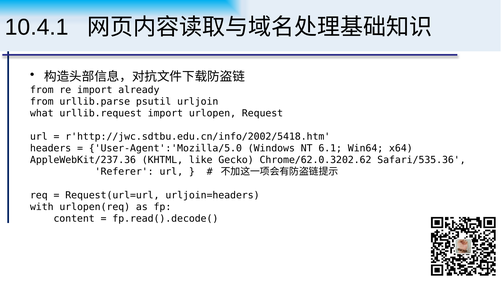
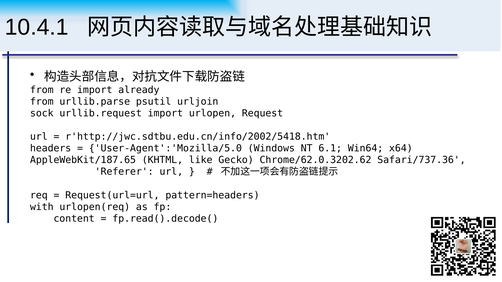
what: what -> sock
AppleWebKit/237.36: AppleWebKit/237.36 -> AppleWebKit/187.65
Safari/535.36: Safari/535.36 -> Safari/737.36
urljoin=headers: urljoin=headers -> pattern=headers
